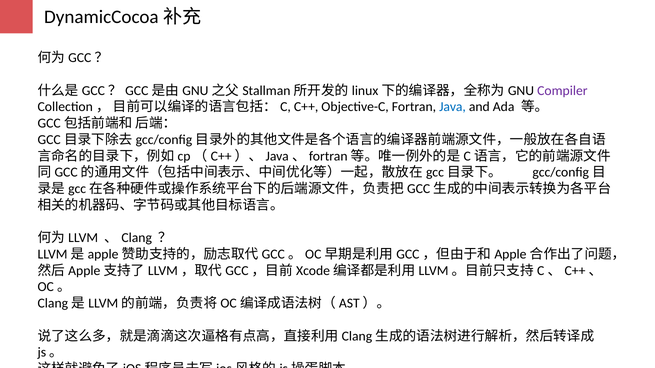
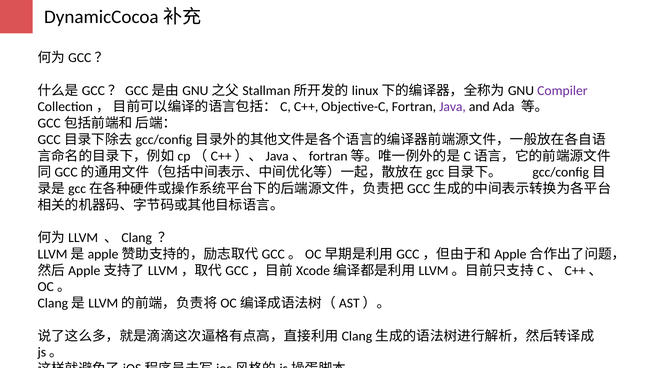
Java colour: blue -> purple
